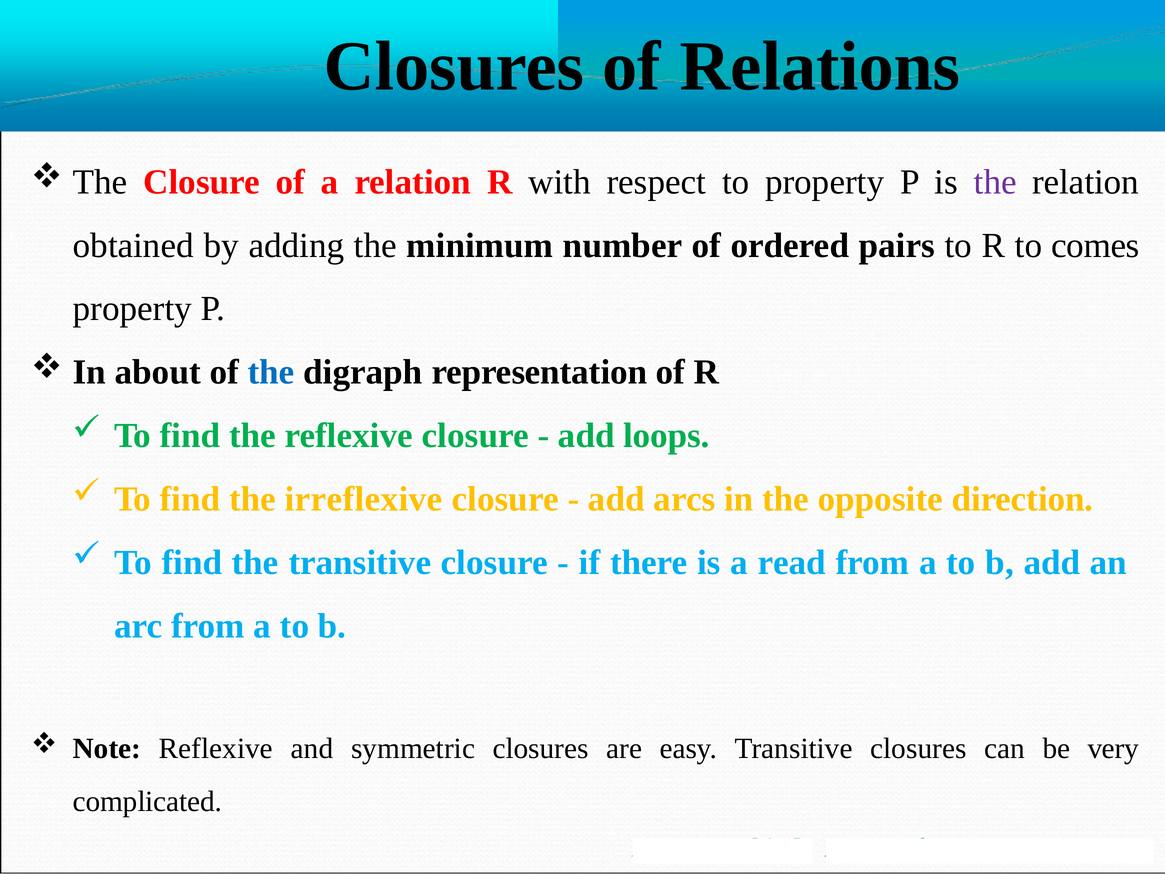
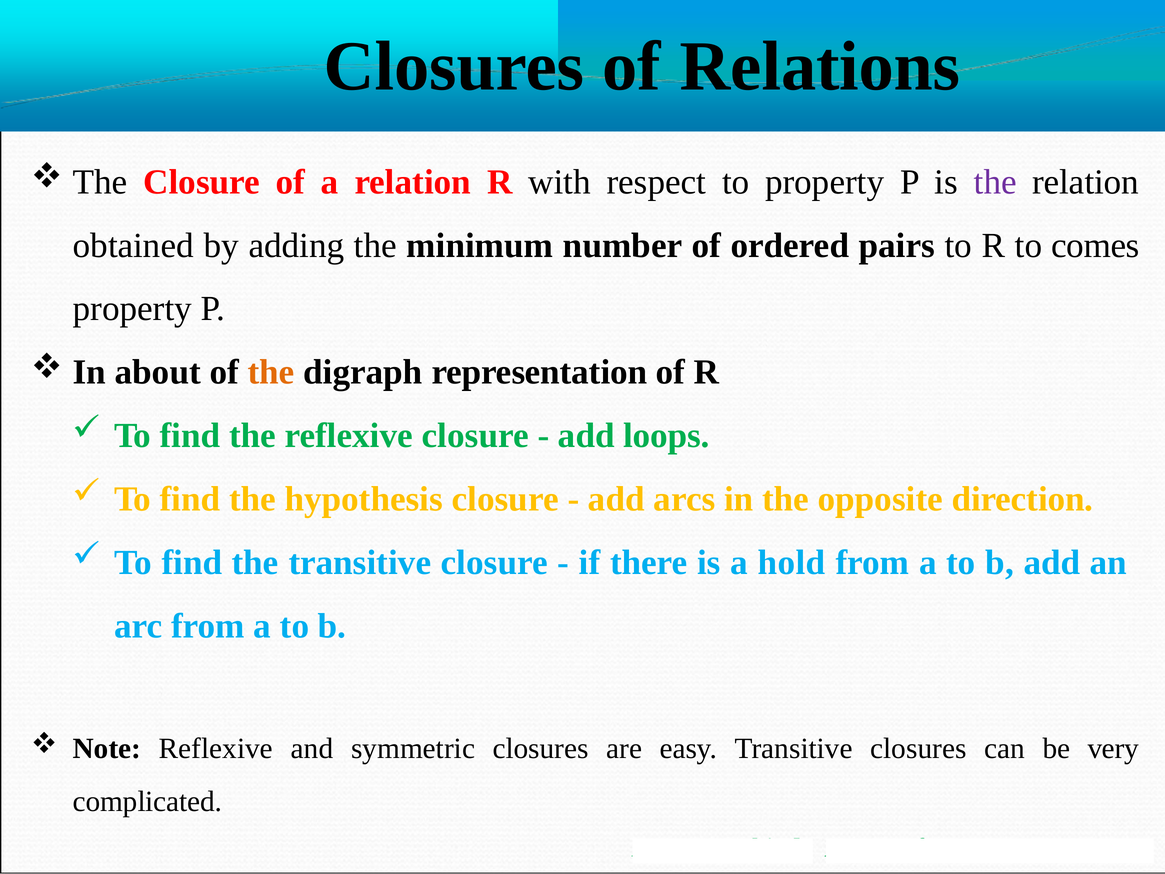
the at (271, 372) colour: blue -> orange
irreflexive: irreflexive -> hypothesis
read: read -> hold
